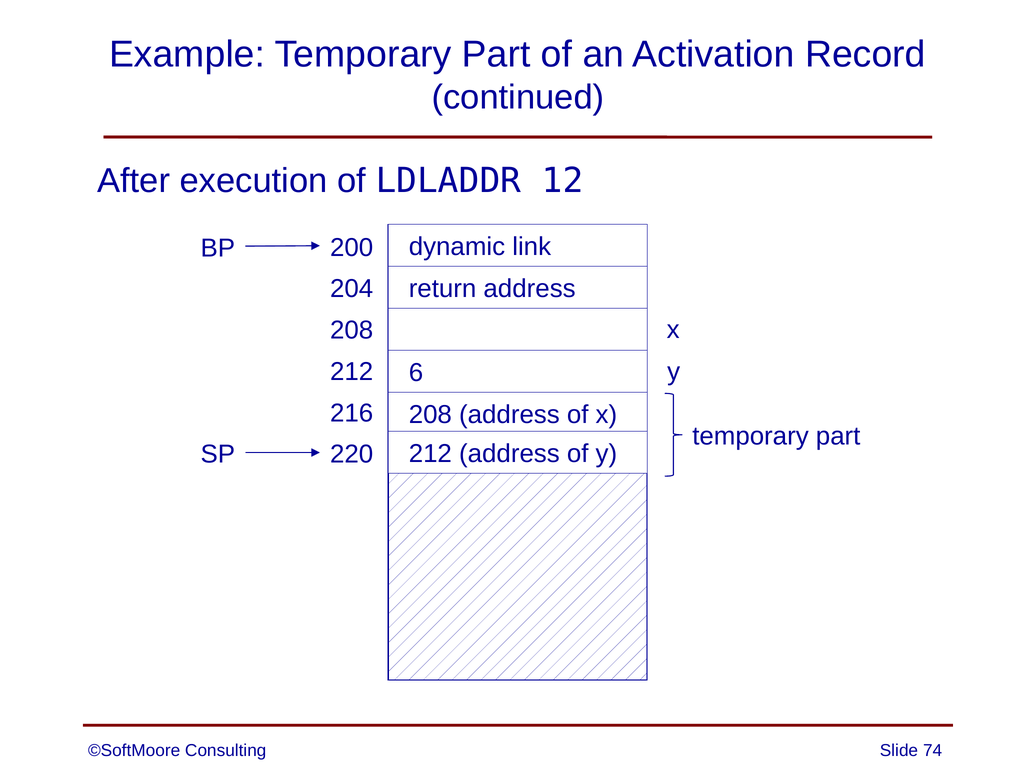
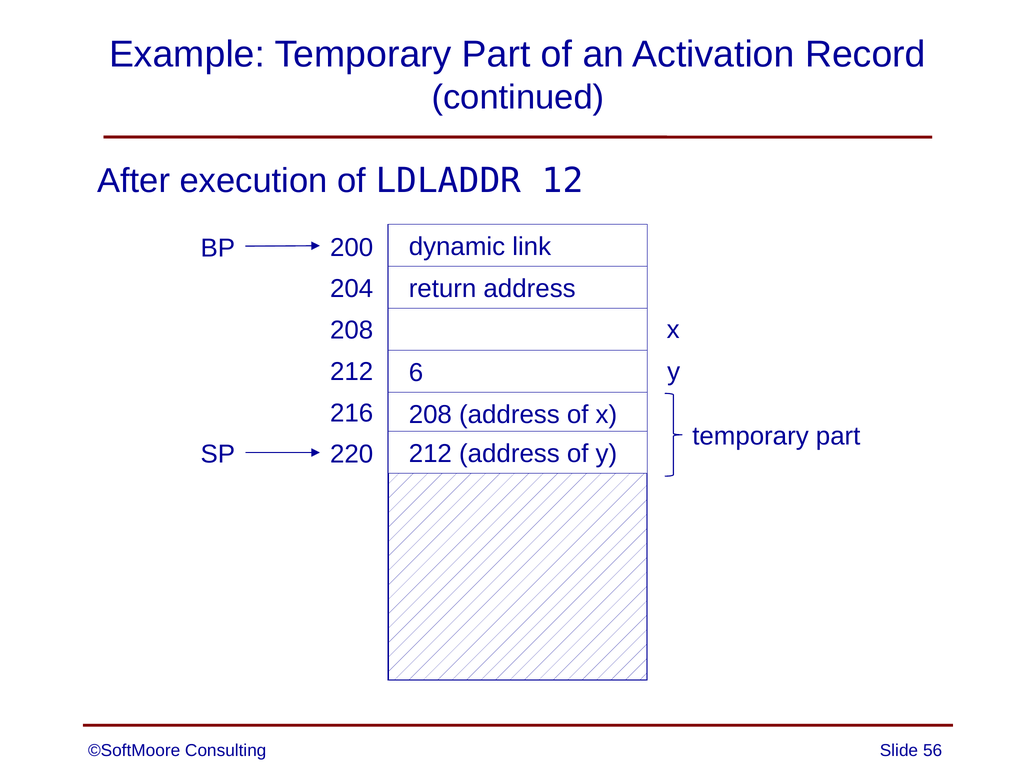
74: 74 -> 56
